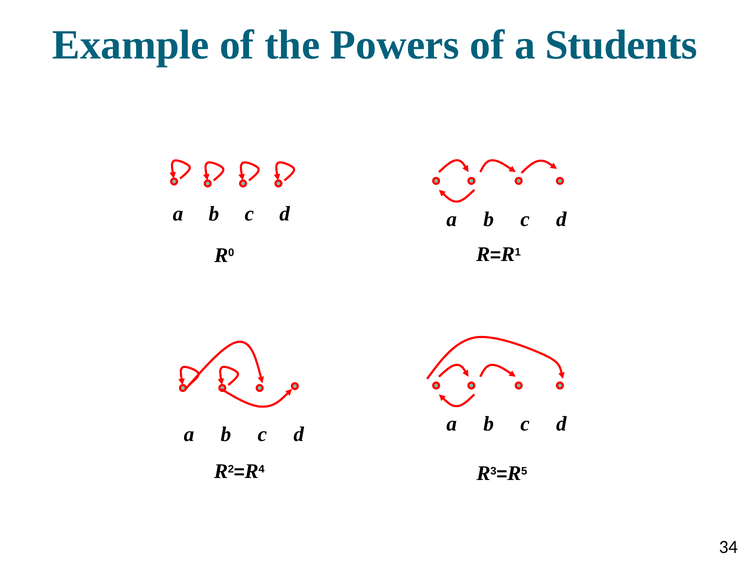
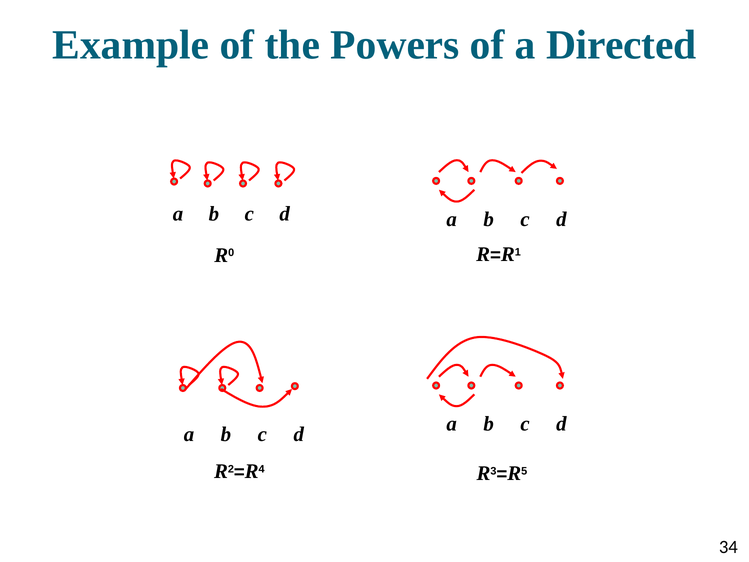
Students: Students -> Directed
